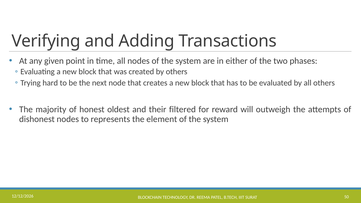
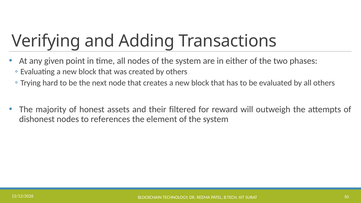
oldest: oldest -> assets
represents: represents -> references
